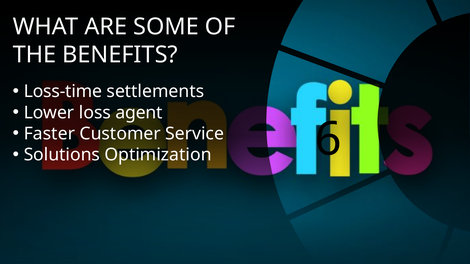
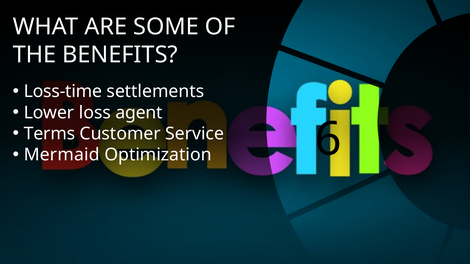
Faster: Faster -> Terms
Solutions: Solutions -> Mermaid
